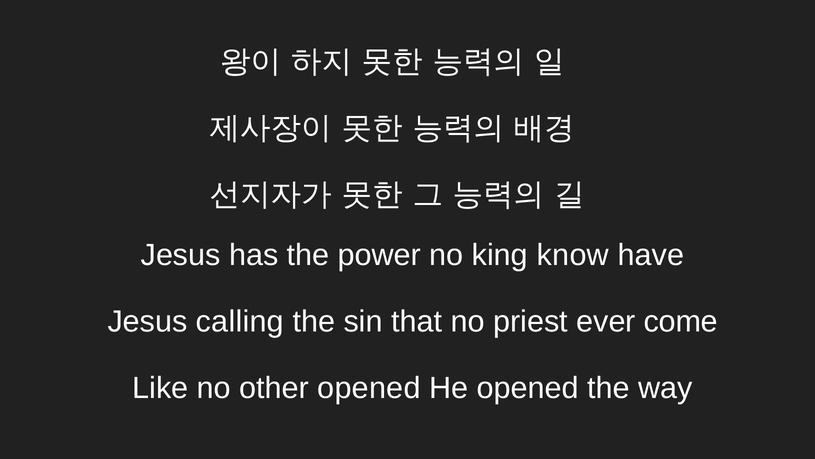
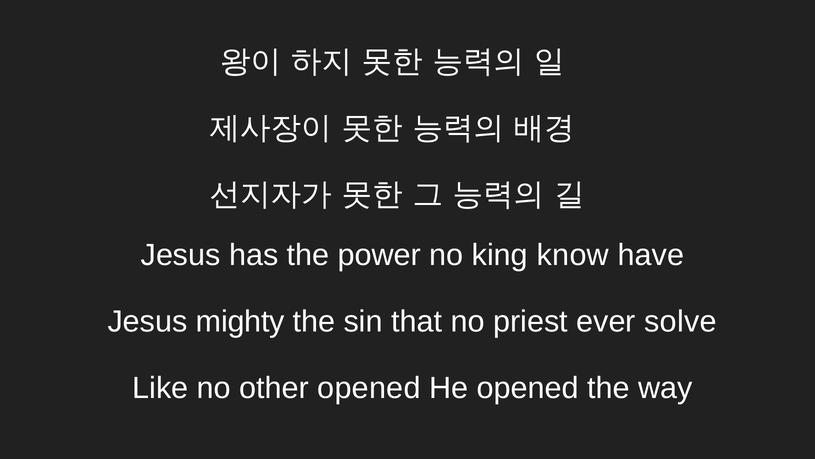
calling: calling -> mighty
come: come -> solve
